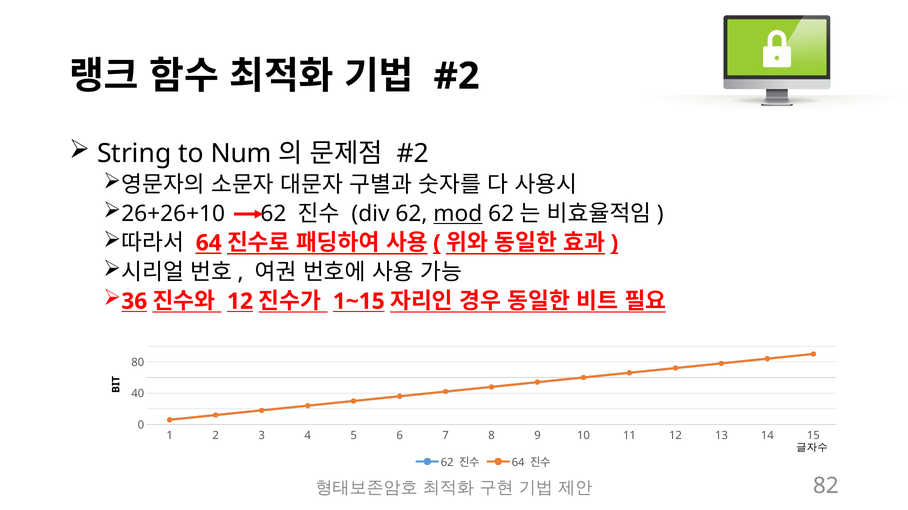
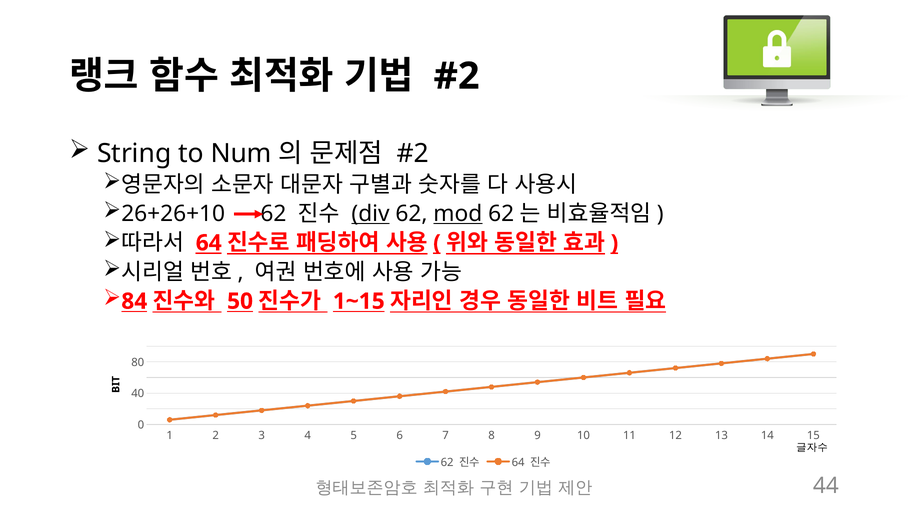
div underline: none -> present
36: 36 -> 84
12 at (240, 302): 12 -> 50
82: 82 -> 44
